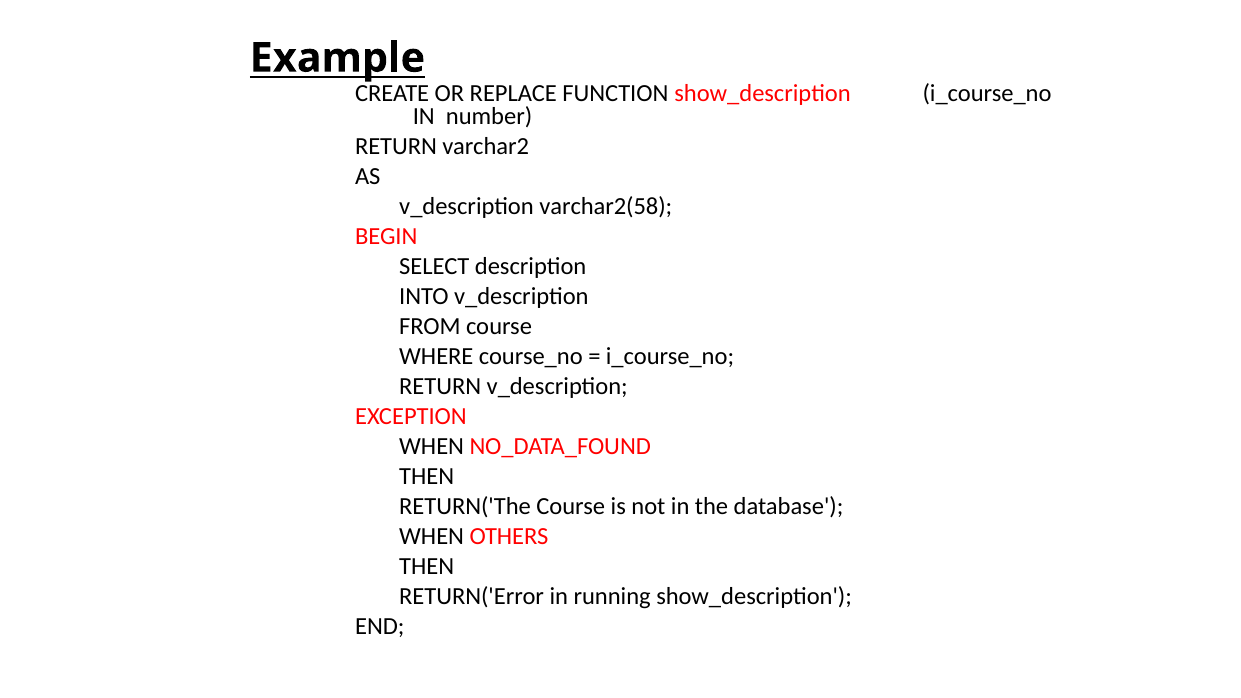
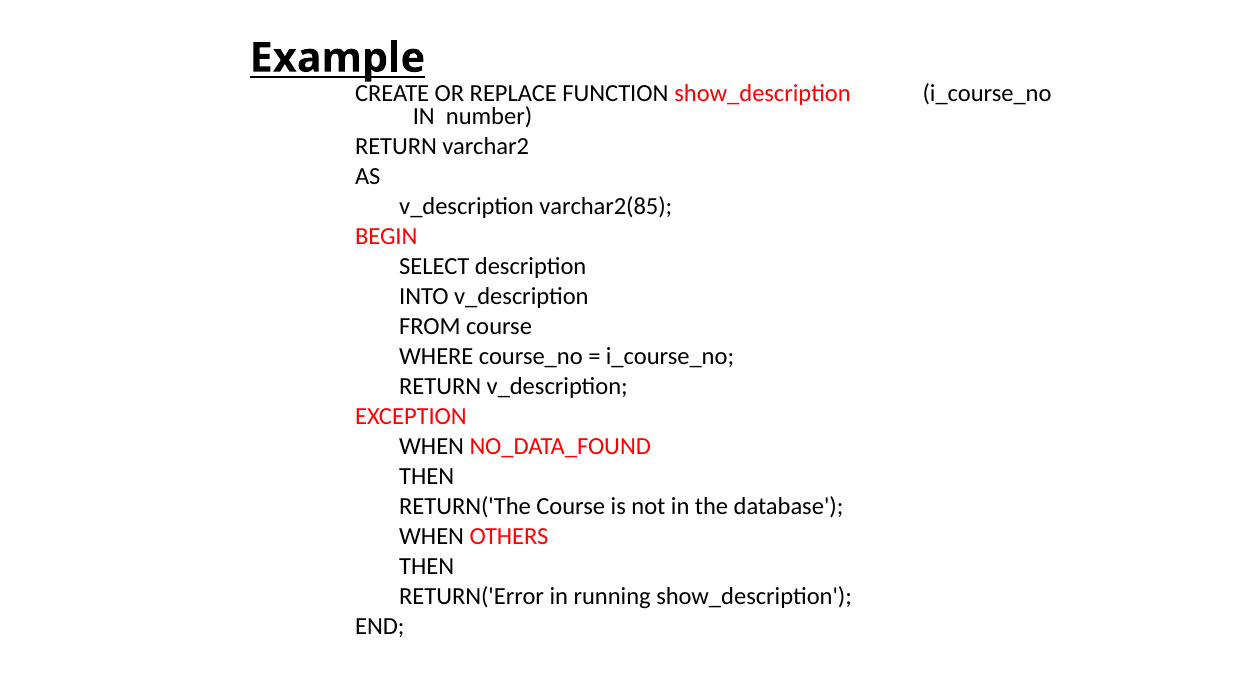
varchar2(58: varchar2(58 -> varchar2(85
